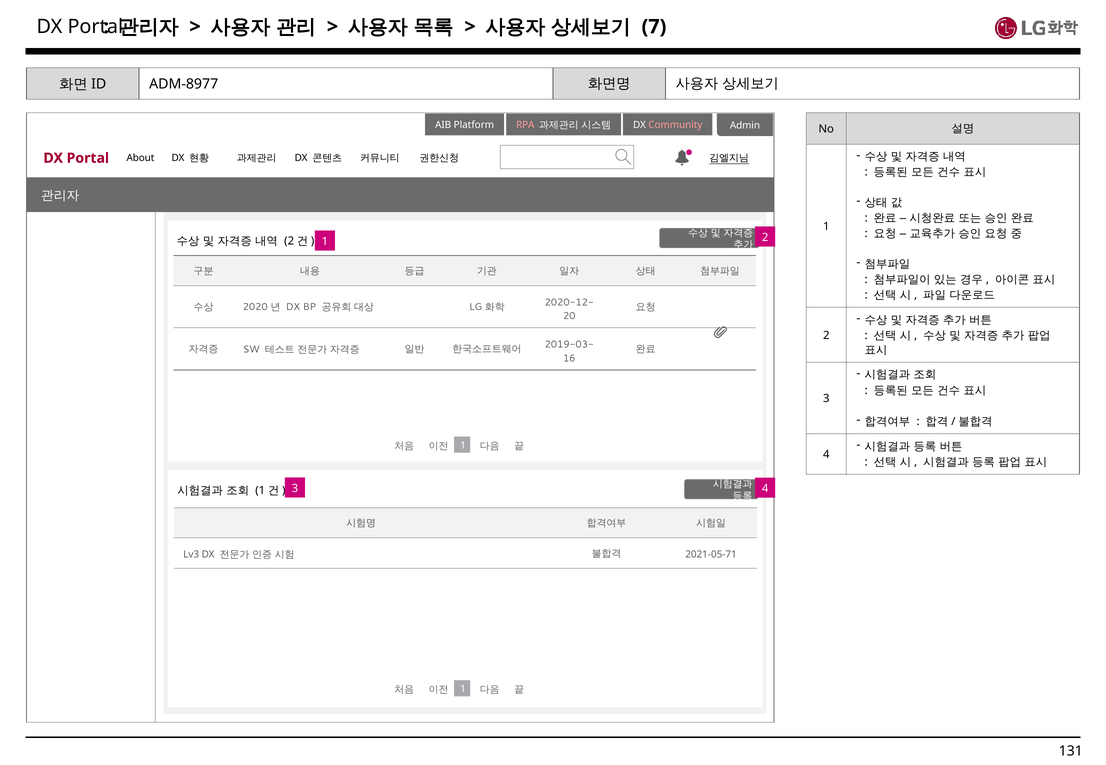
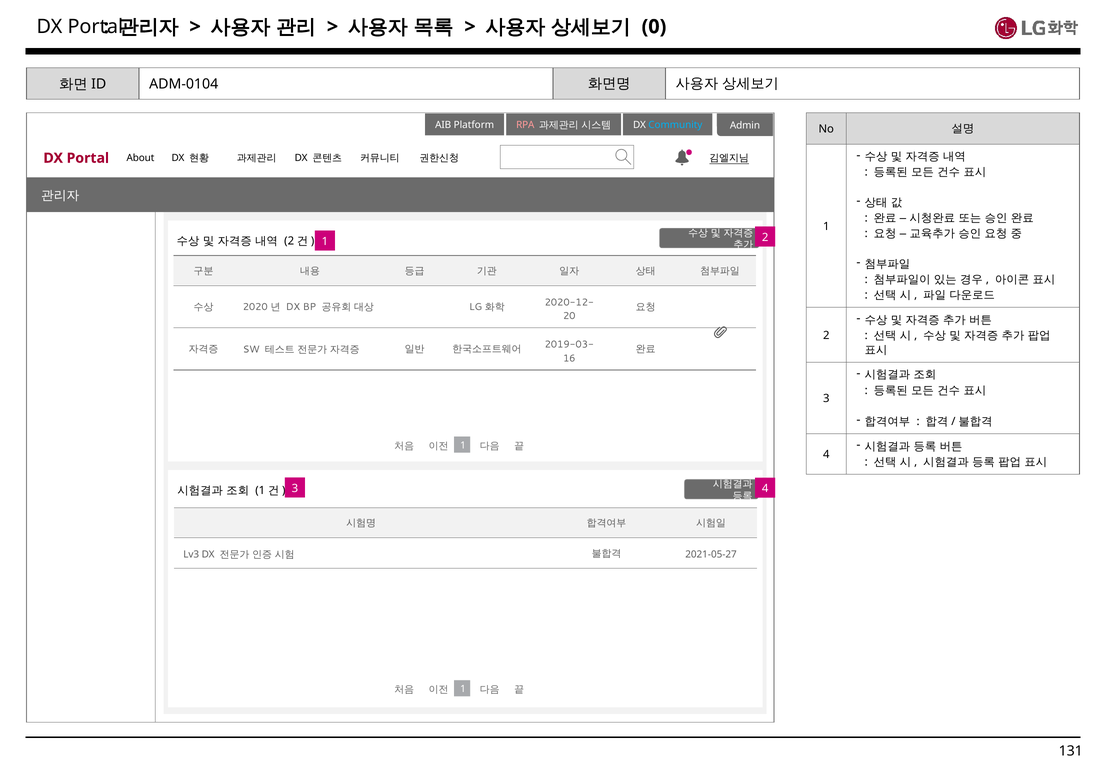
7: 7 -> 0
ADM-8977: ADM-8977 -> ADM-0104
Community colour: pink -> light blue
2021-05-71: 2021-05-71 -> 2021-05-27
